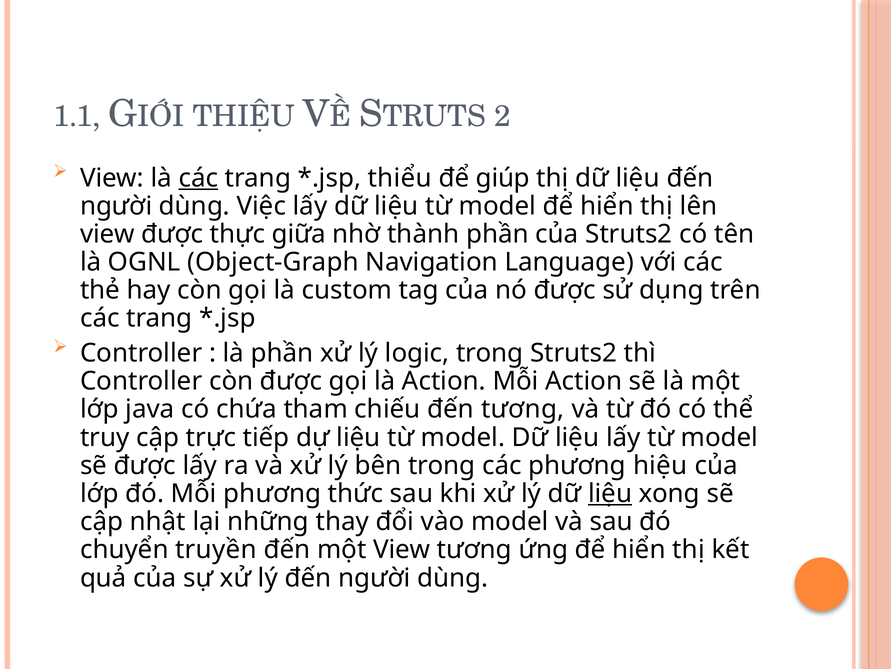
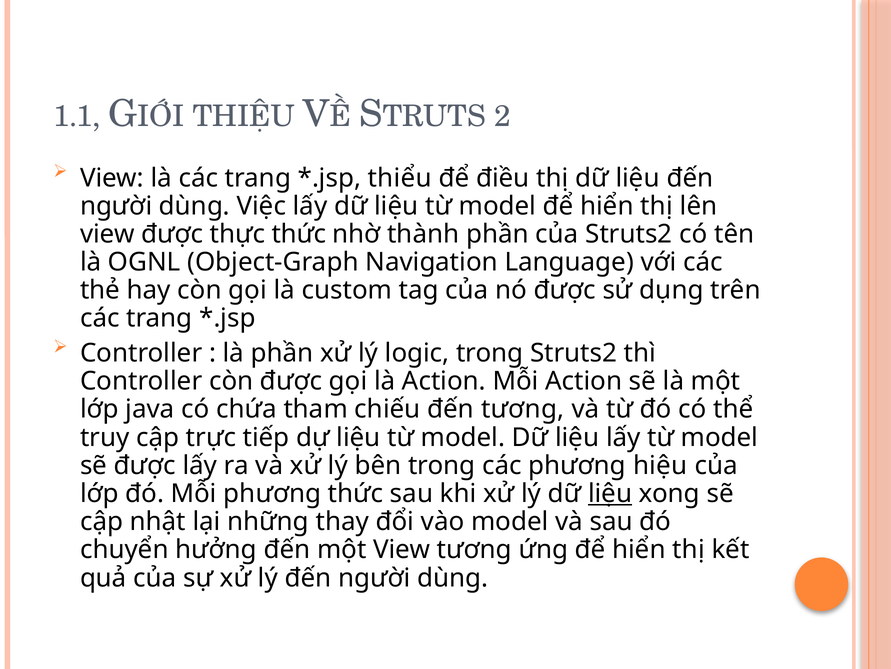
các at (198, 178) underline: present -> none
giúp: giúp -> điều
thực giữa: giữa -> thức
truyền: truyền -> hưởng
